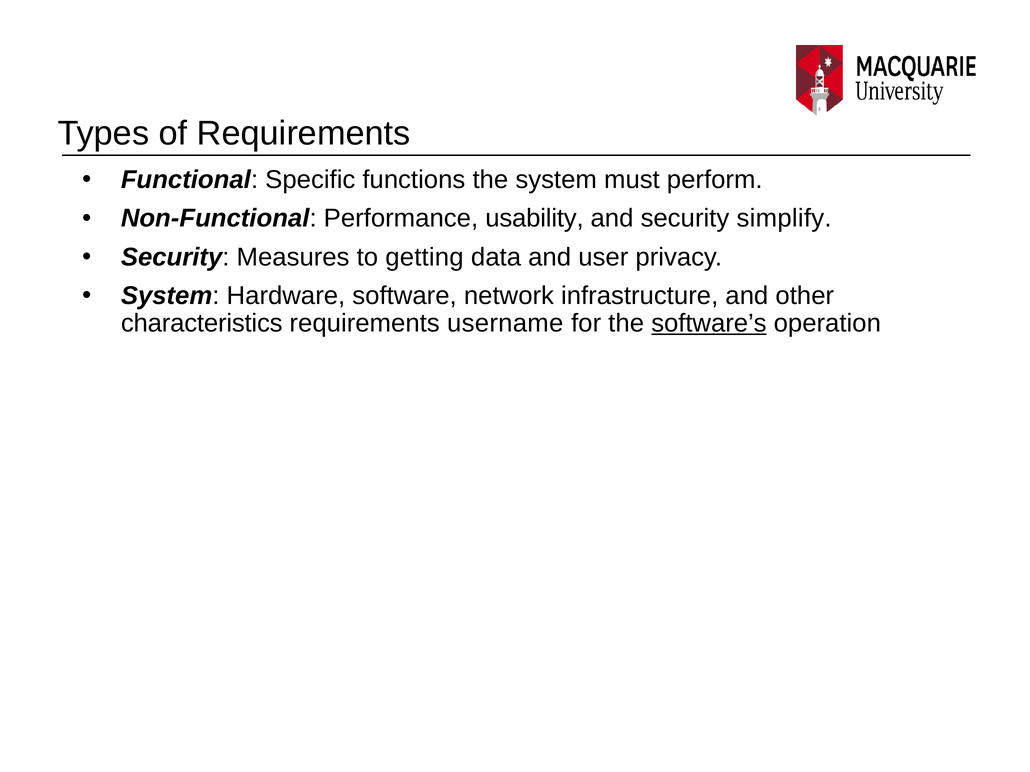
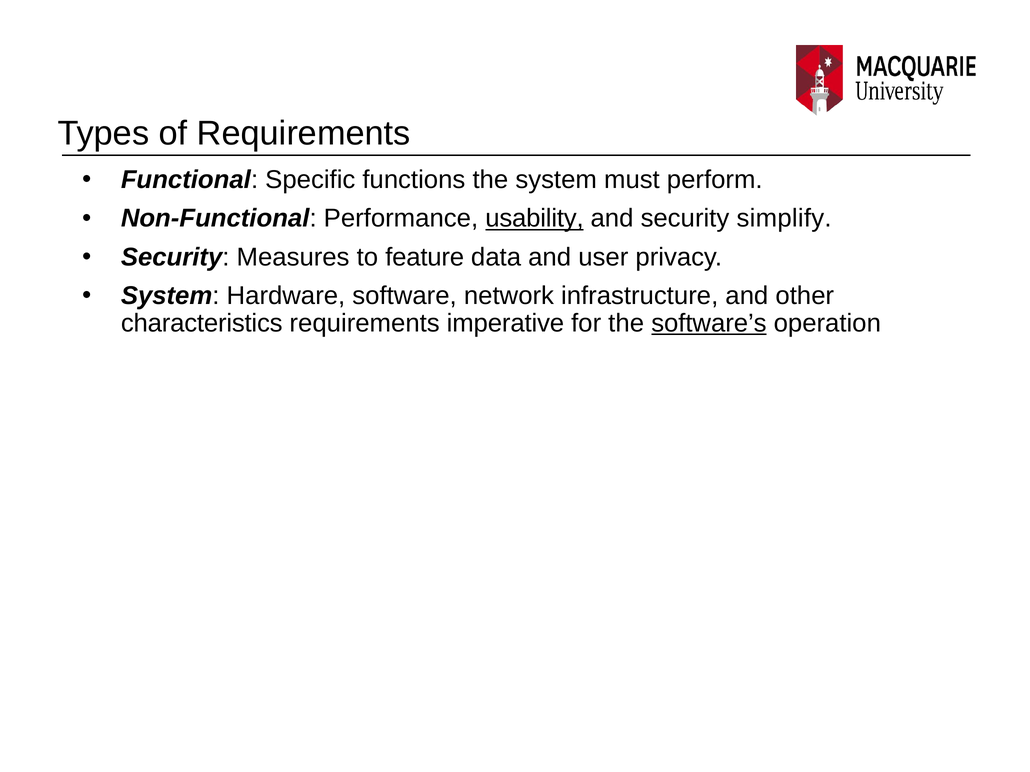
usability underline: none -> present
getting: getting -> feature
username: username -> imperative
